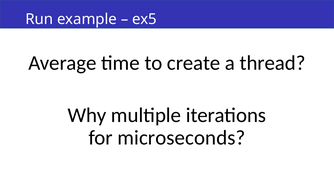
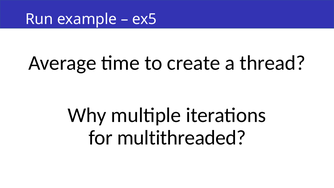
microseconds: microseconds -> multithreaded
